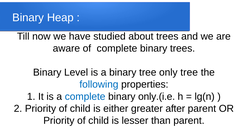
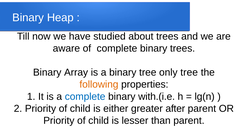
Level: Level -> Array
following colour: blue -> orange
only.(i.e: only.(i.e -> with.(i.e
